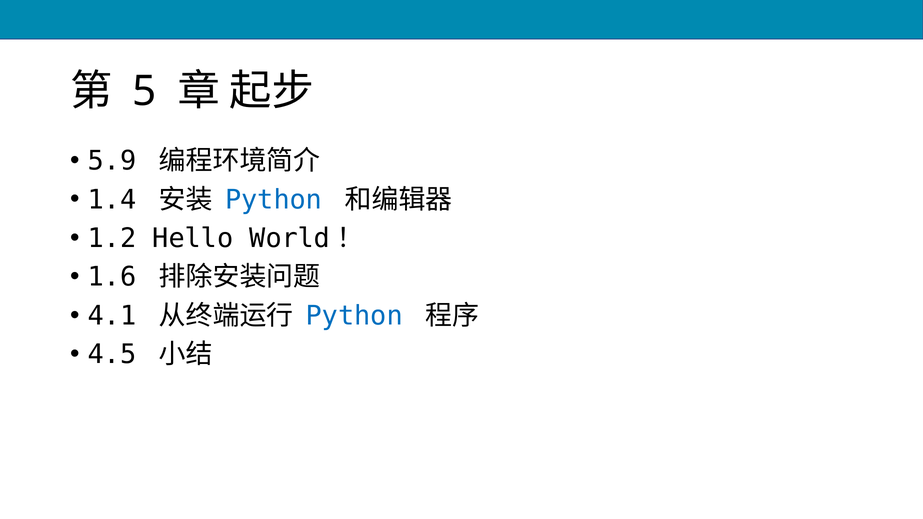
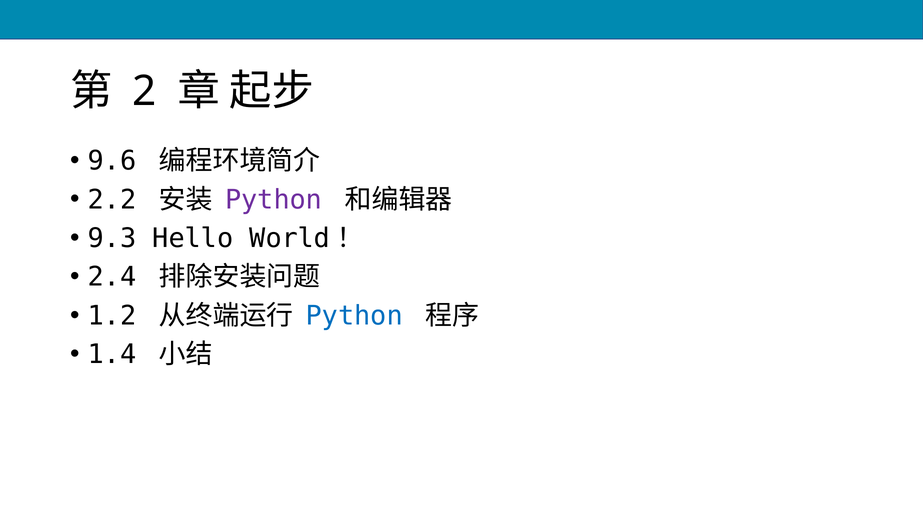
5: 5 -> 2
5.9: 5.9 -> 9.6
1.4: 1.4 -> 2.2
Python at (274, 200) colour: blue -> purple
1.2: 1.2 -> 9.3
1.6: 1.6 -> 2.4
4.1: 4.1 -> 1.2
4.5: 4.5 -> 1.4
